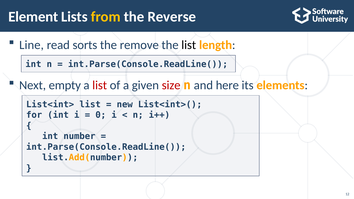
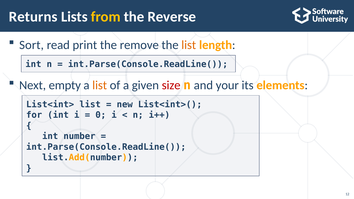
Element: Element -> Returns
Line: Line -> Sort
sorts: sorts -> print
list at (189, 45) colour: black -> orange
list at (100, 85) colour: red -> orange
here: here -> your
